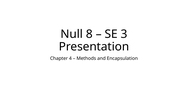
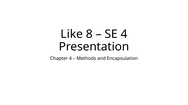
Null: Null -> Like
SE 3: 3 -> 4
